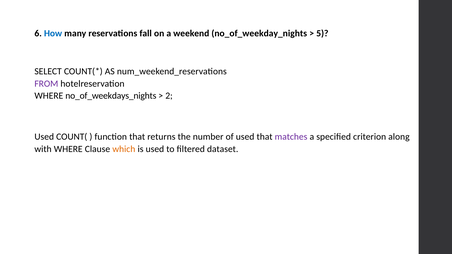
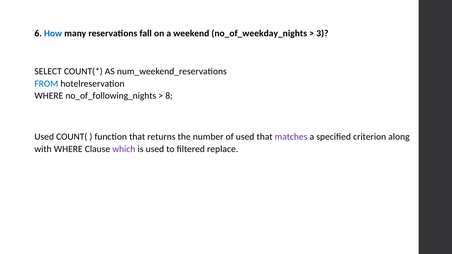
5: 5 -> 3
FROM colour: purple -> blue
no_of_weekdays_nights: no_of_weekdays_nights -> no_of_following_nights
2: 2 -> 8
which colour: orange -> purple
dataset: dataset -> replace
